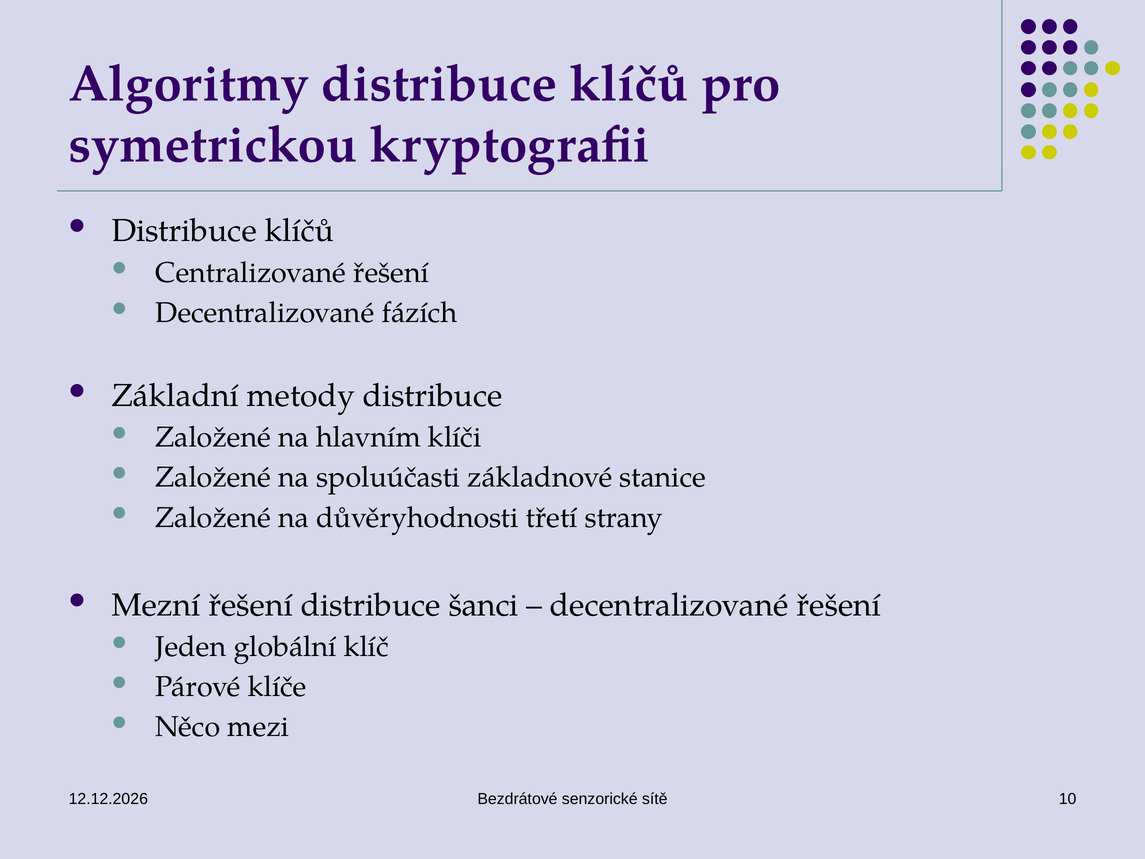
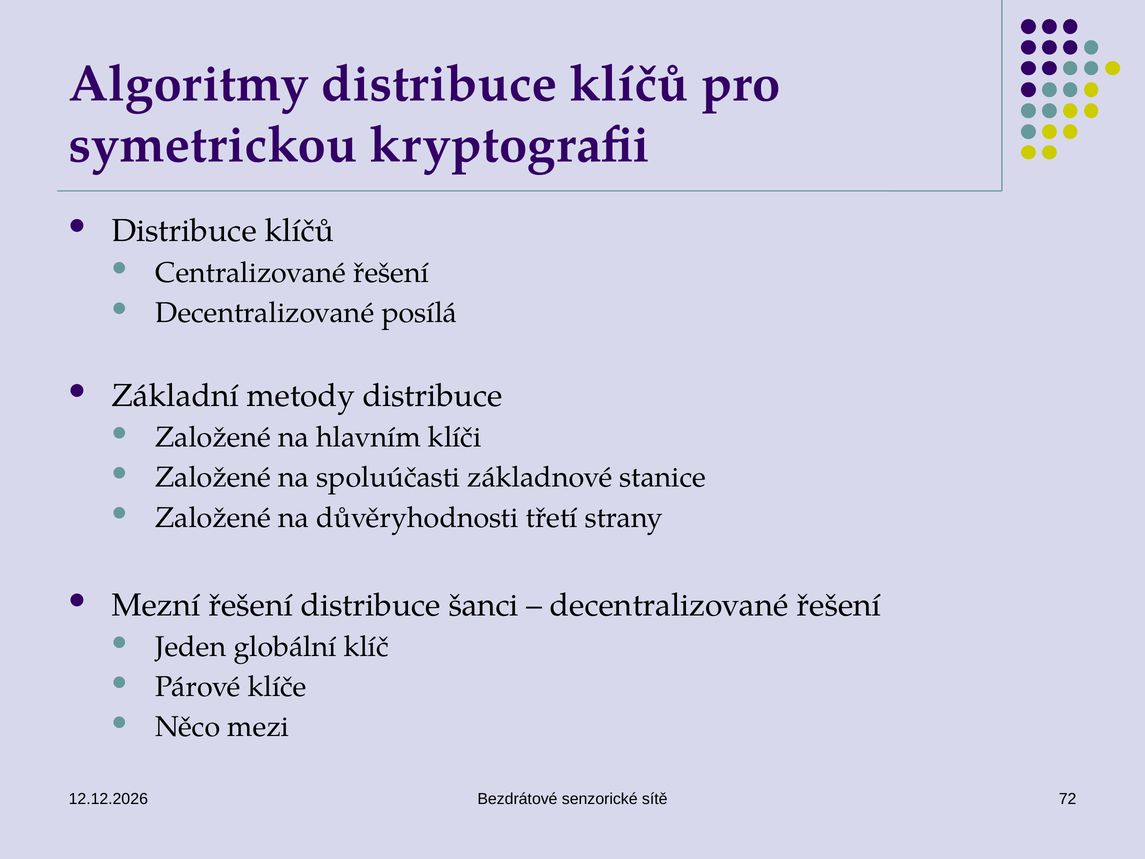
fázích: fázích -> posílá
10: 10 -> 72
